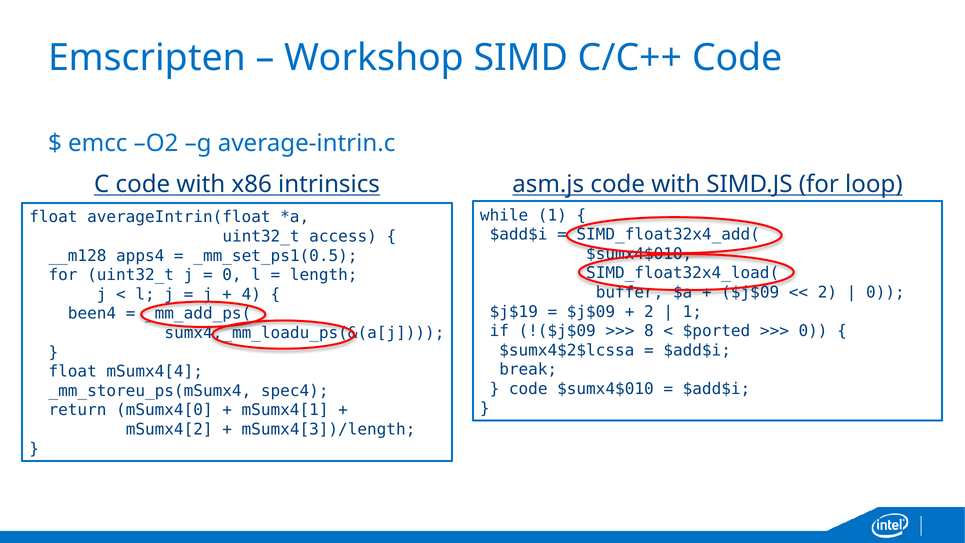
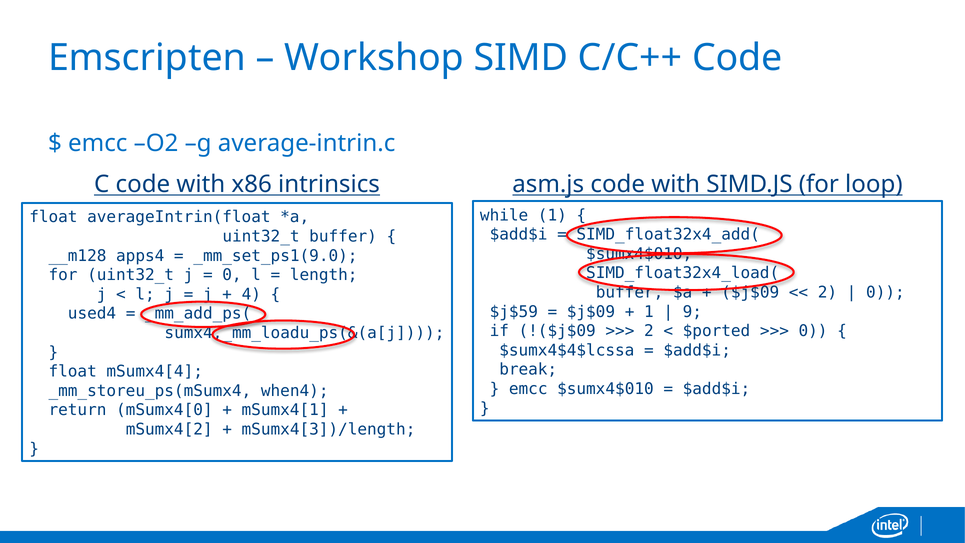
uint32_t access: access -> buffer
_mm_set_ps1(0.5: _mm_set_ps1(0.5 -> _mm_set_ps1(9.0
$j$19: $j$19 -> $j$59
2 at (649, 312): 2 -> 1
1 at (692, 312): 1 -> 9
been4: been4 -> used4
8 at (649, 331): 8 -> 2
$sumx4$2$lcssa: $sumx4$2$lcssa -> $sumx4$4$lcssa
code at (528, 389): code -> emcc
spec4: spec4 -> when4
